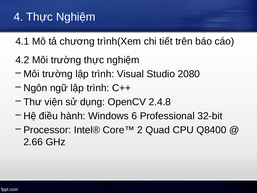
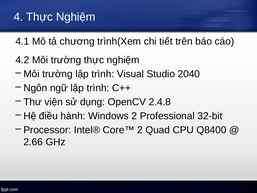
2080: 2080 -> 2040
Windows 6: 6 -> 2
